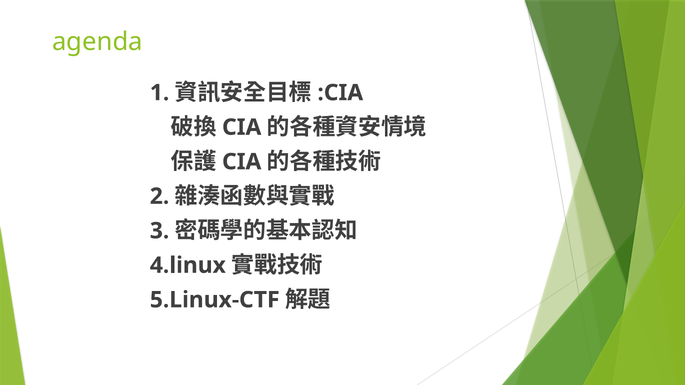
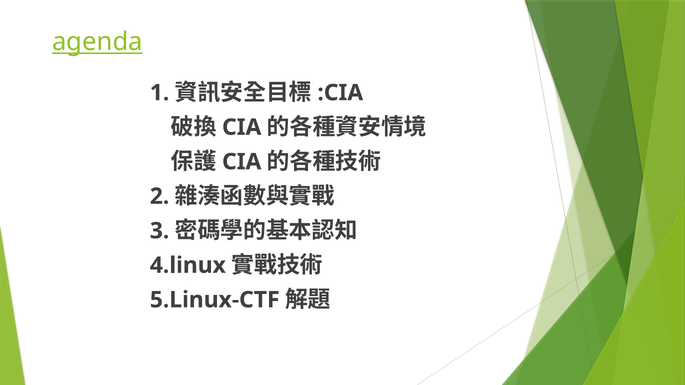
agenda underline: none -> present
